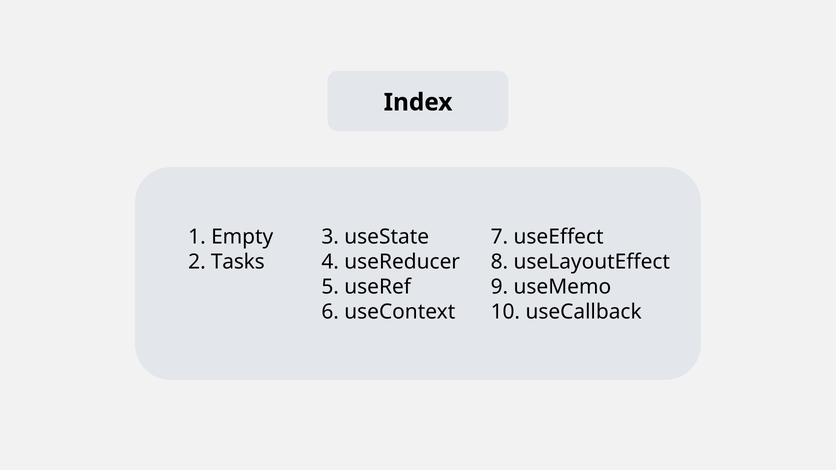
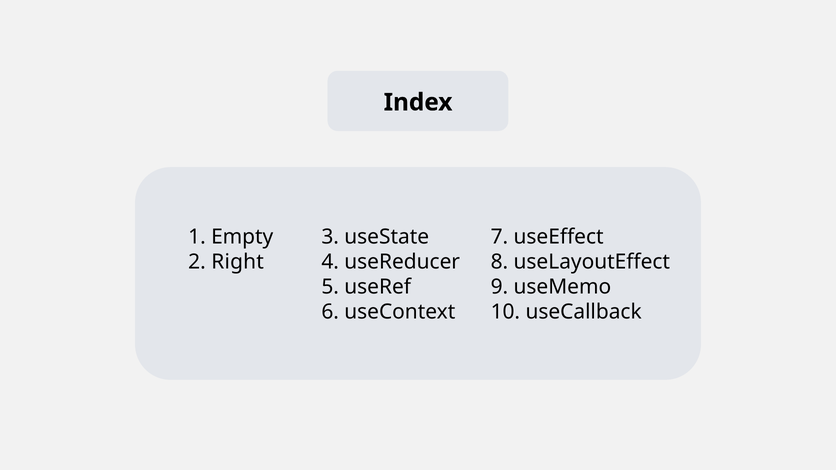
Tasks: Tasks -> Right
